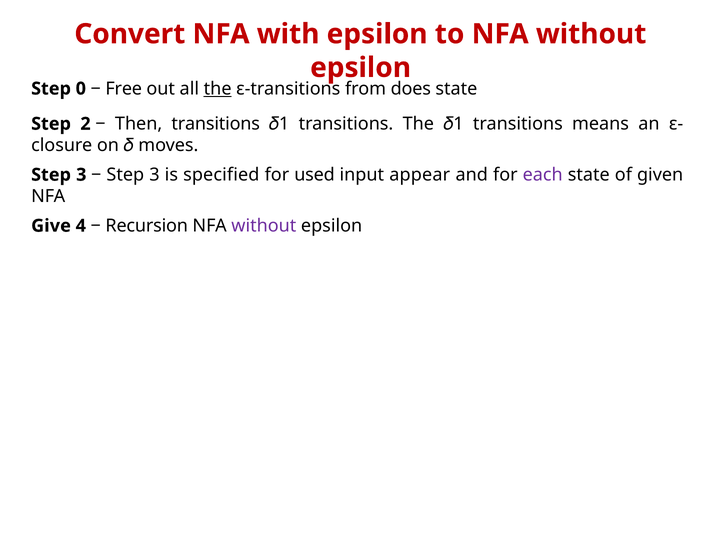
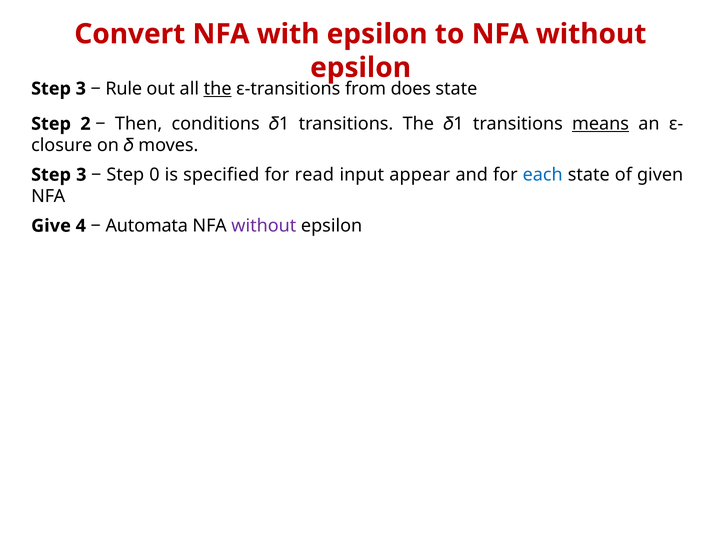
0 at (81, 89): 0 -> 3
Free: Free -> Rule
Then transitions: transitions -> conditions
means underline: none -> present
3 at (154, 175): 3 -> 0
used: used -> read
each colour: purple -> blue
Recursion: Recursion -> Automata
